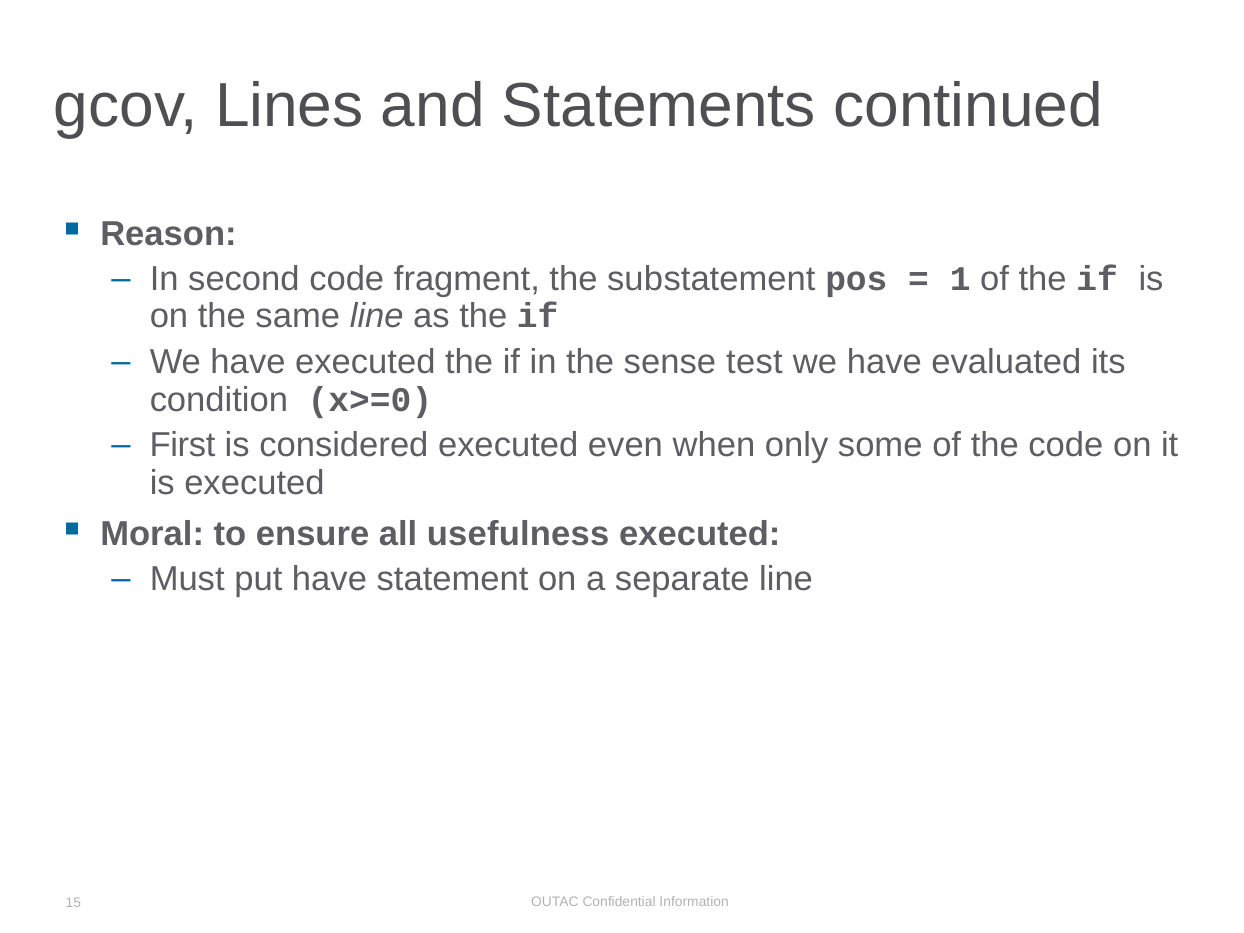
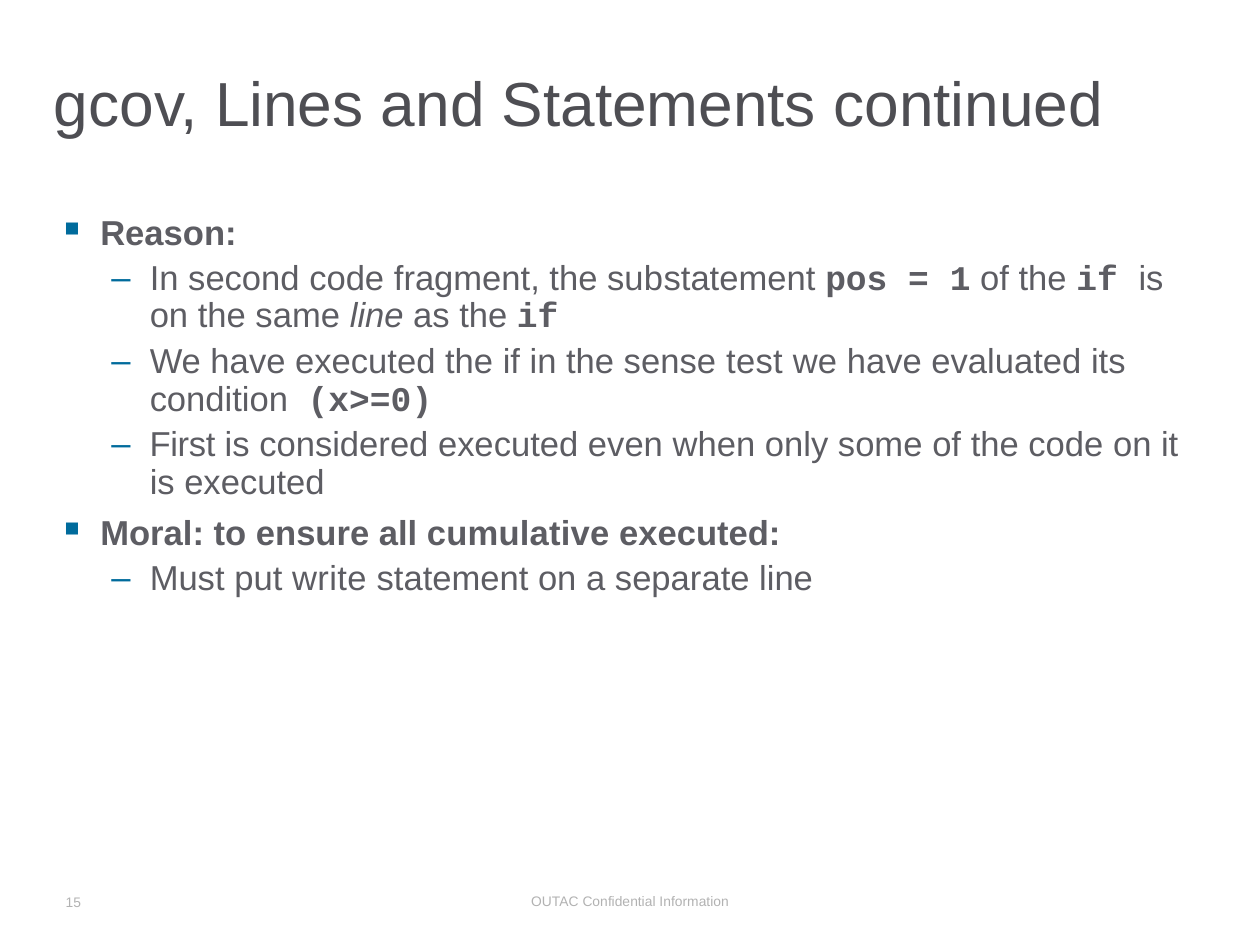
usefulness: usefulness -> cumulative
put have: have -> write
